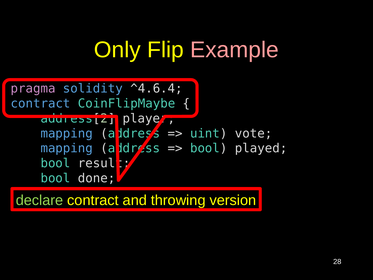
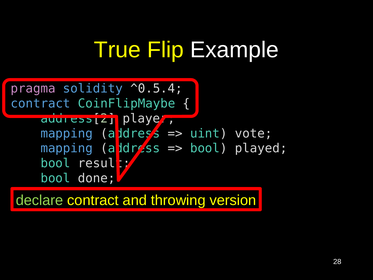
Only: Only -> True
Example colour: pink -> white
^4.6.4: ^4.6.4 -> ^0.5.4
